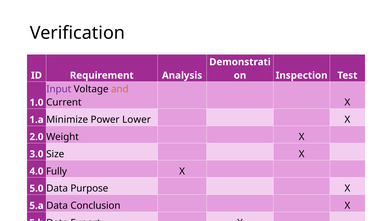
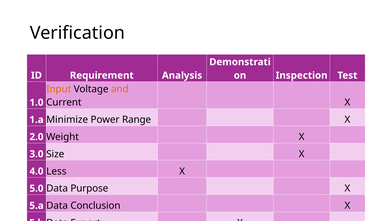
Input colour: purple -> orange
Lower: Lower -> Range
Fully: Fully -> Less
